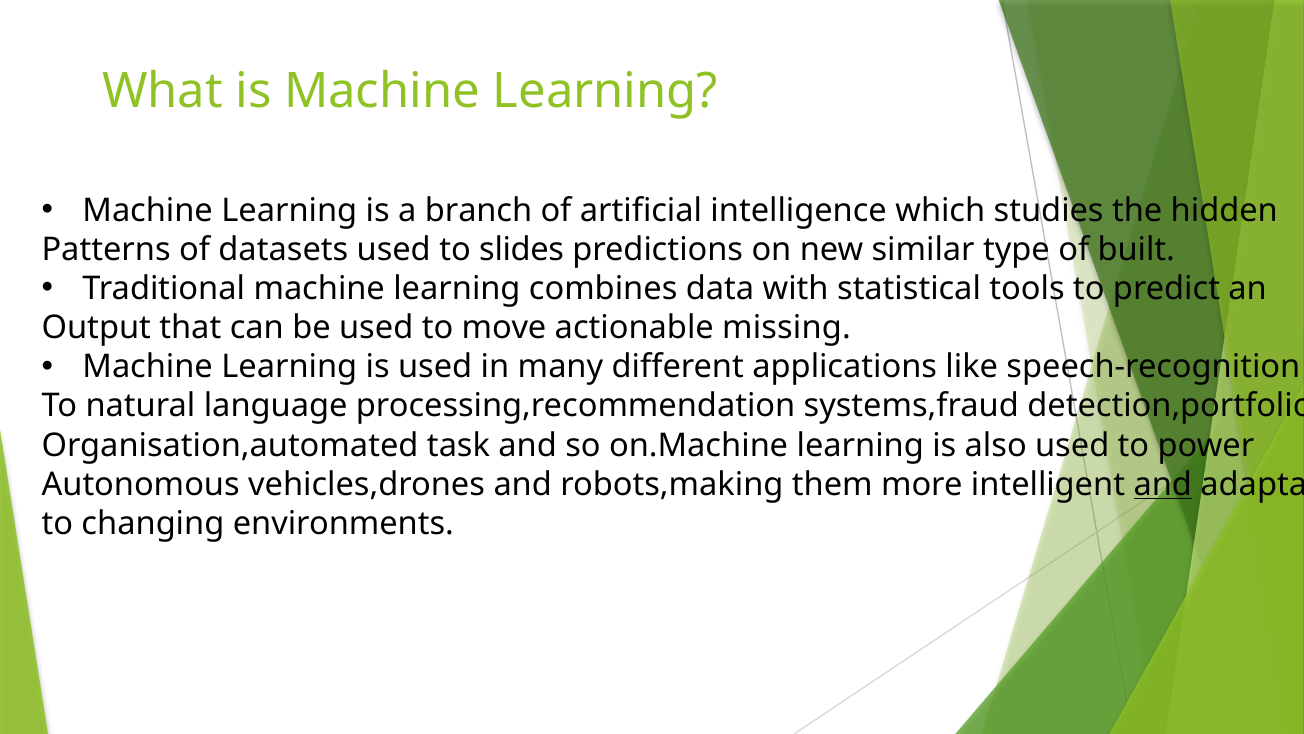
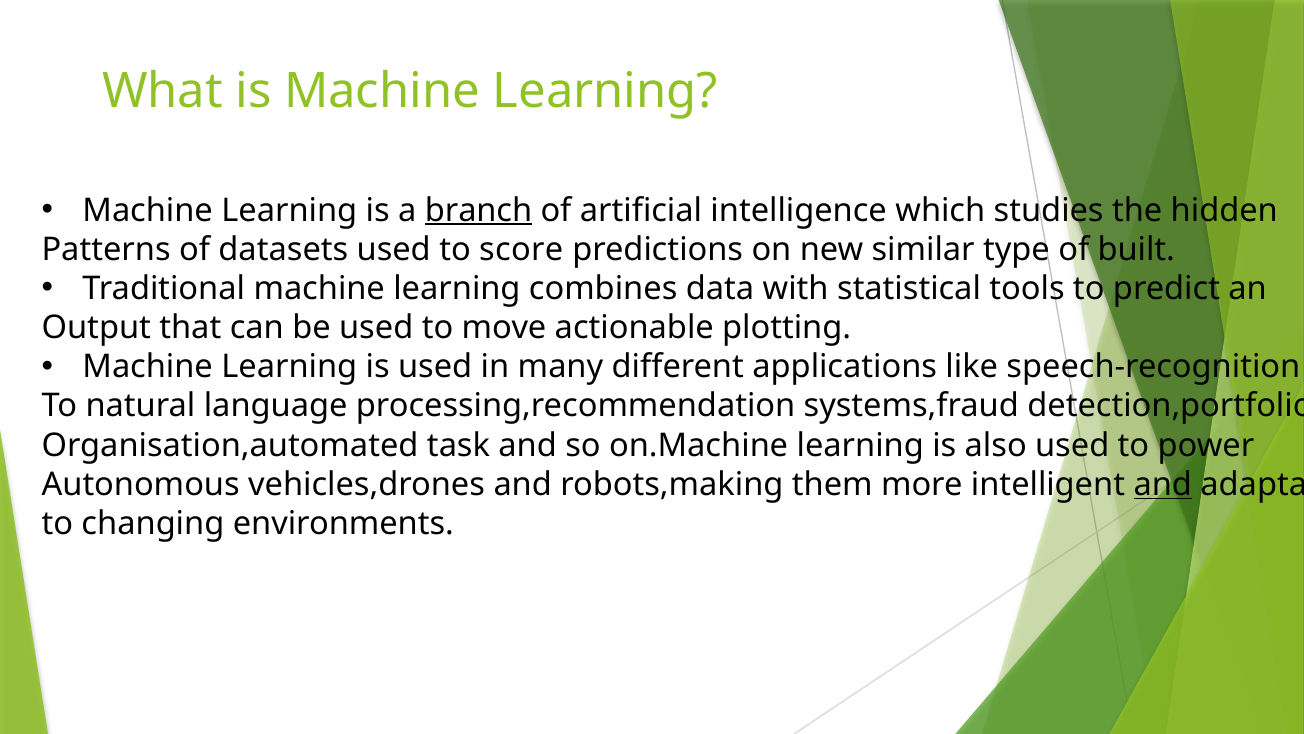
branch underline: none -> present
slides: slides -> score
missing: missing -> plotting
